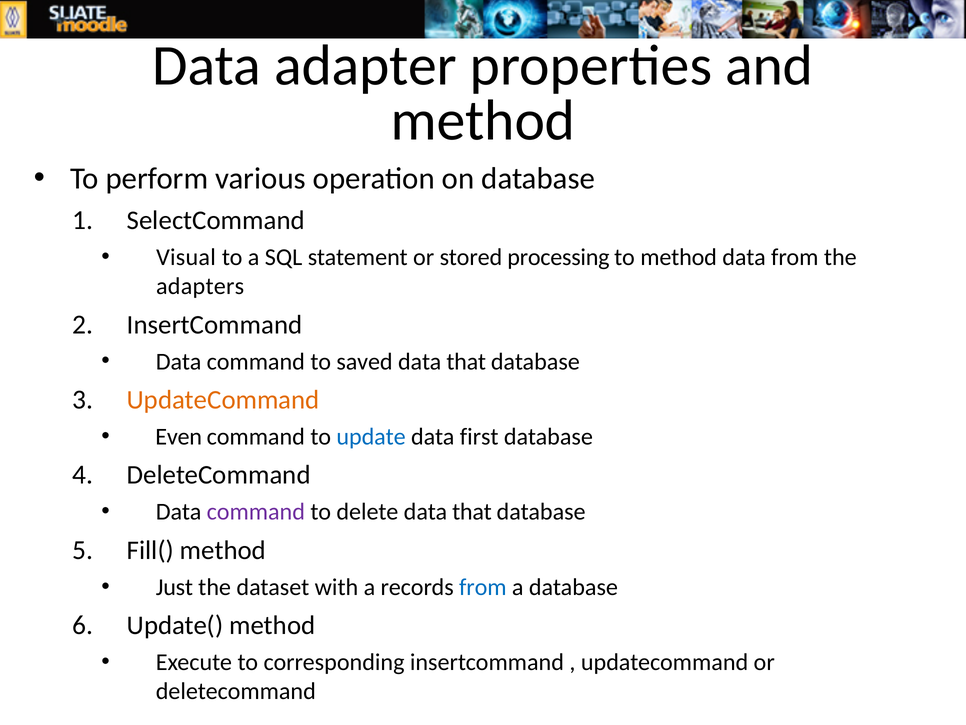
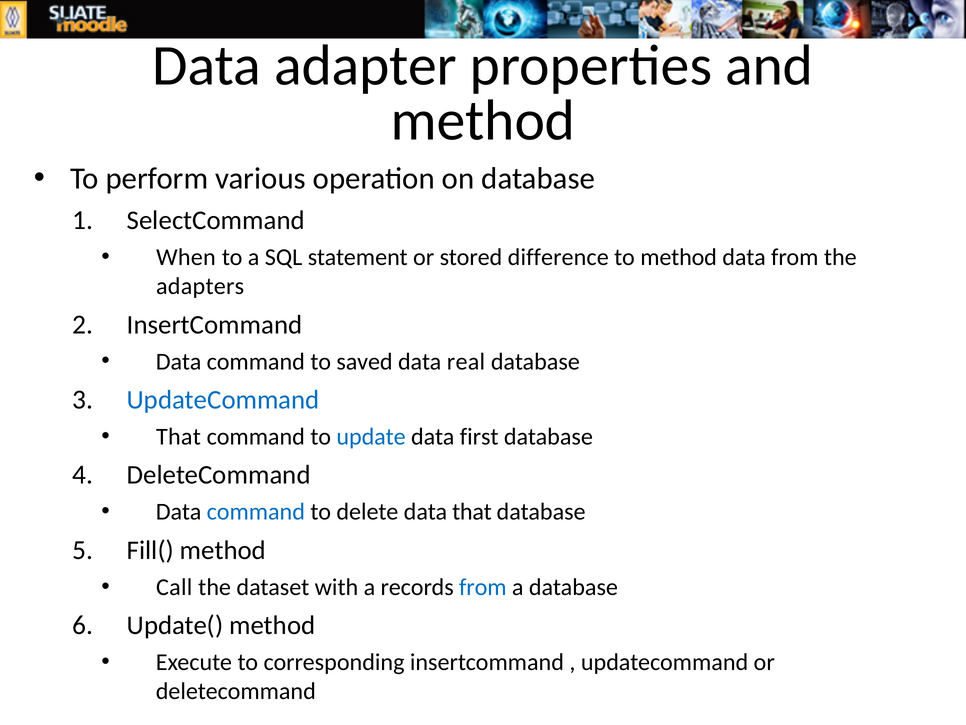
Visual: Visual -> When
processing: processing -> difference
that at (466, 361): that -> real
UpdateCommand at (223, 400) colour: orange -> blue
Even at (179, 436): Even -> That
command at (256, 512) colour: purple -> blue
Just: Just -> Call
